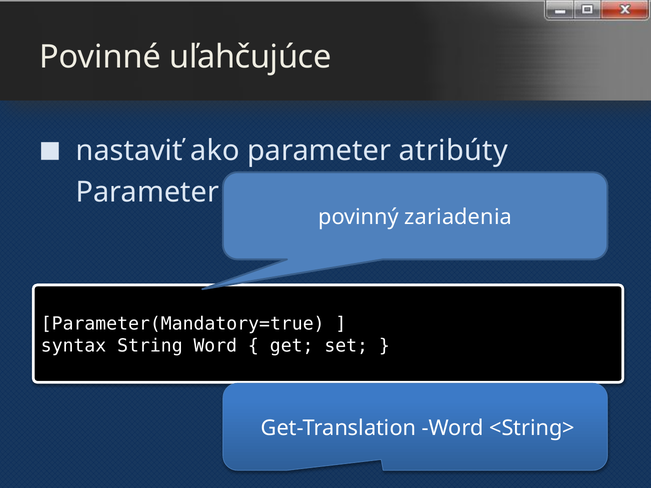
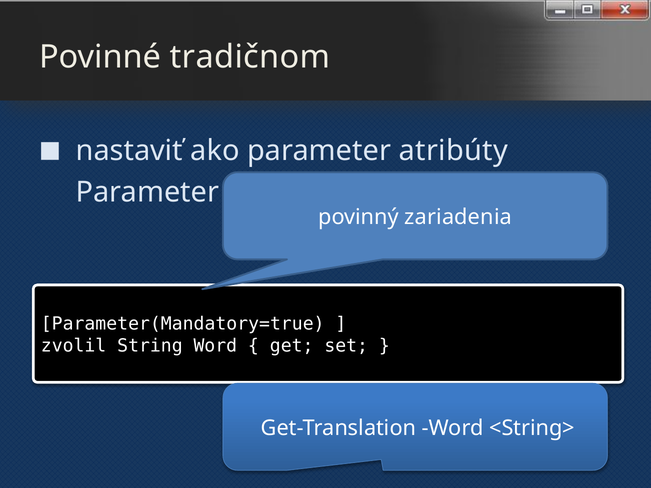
uľahčujúce: uľahčujúce -> tradičnom
syntax: syntax -> zvolil
